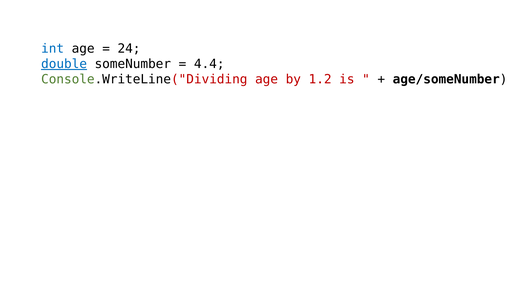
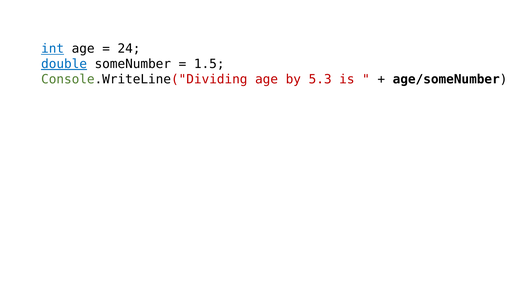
int underline: none -> present
4.4: 4.4 -> 1.5
1.2: 1.2 -> 5.3
